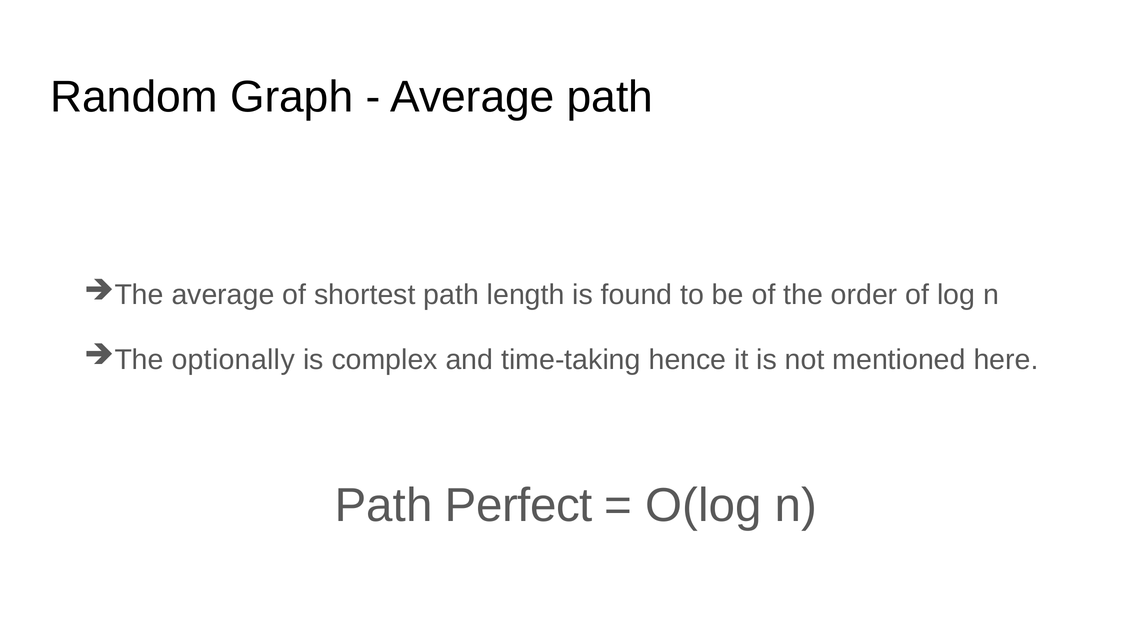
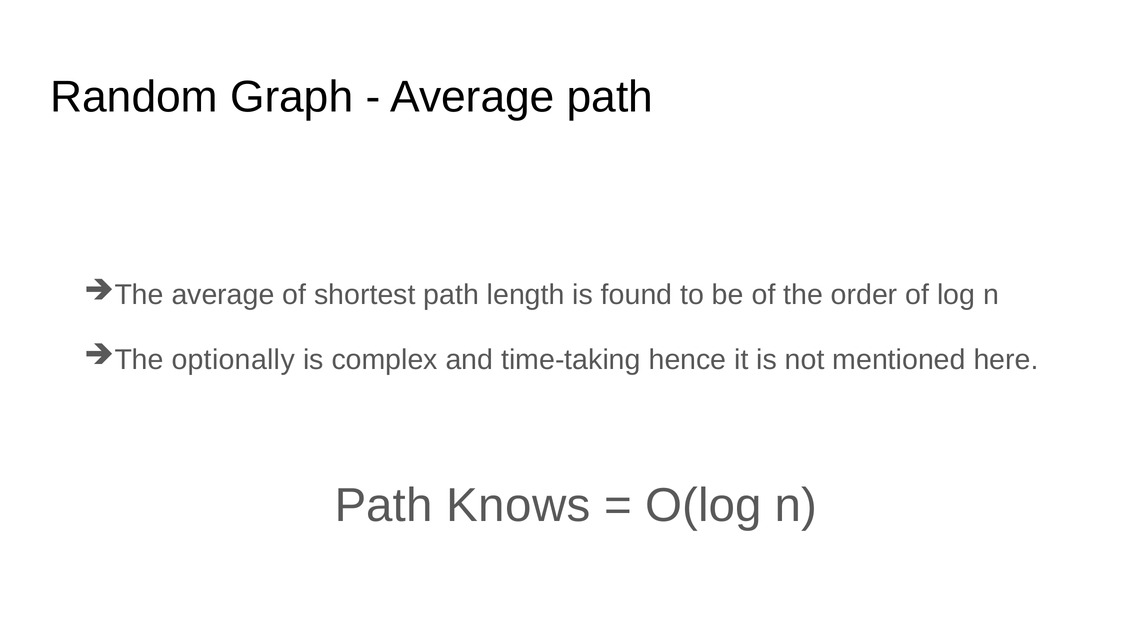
Perfect: Perfect -> Knows
